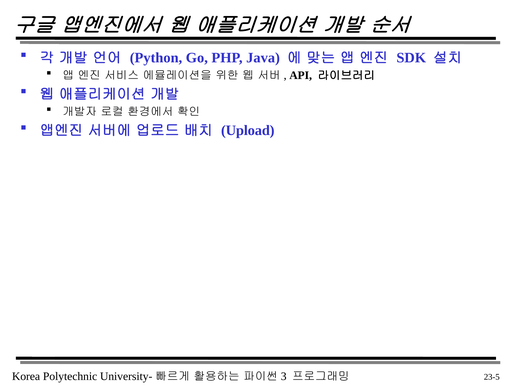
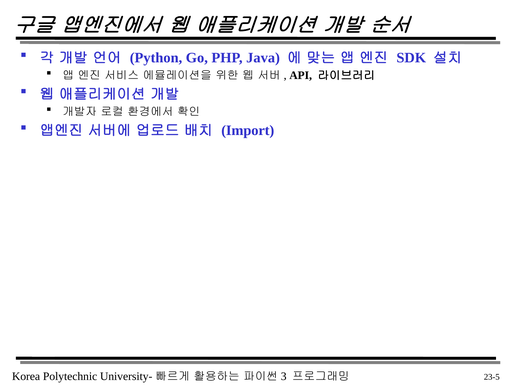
Upload: Upload -> Import
